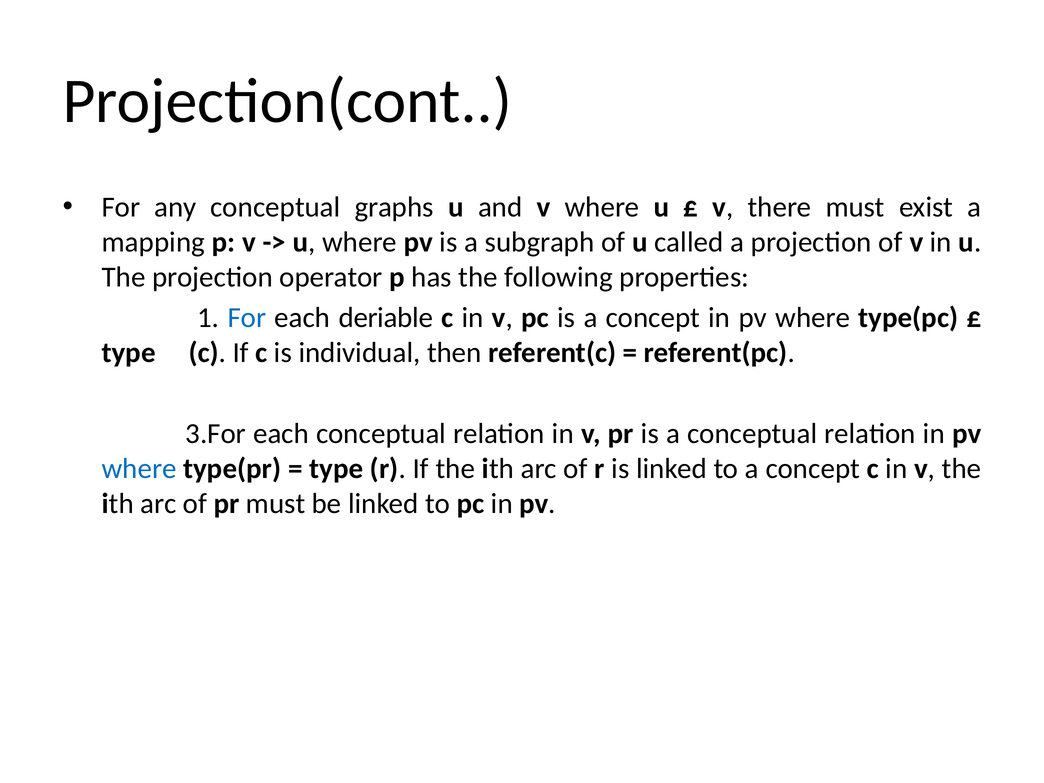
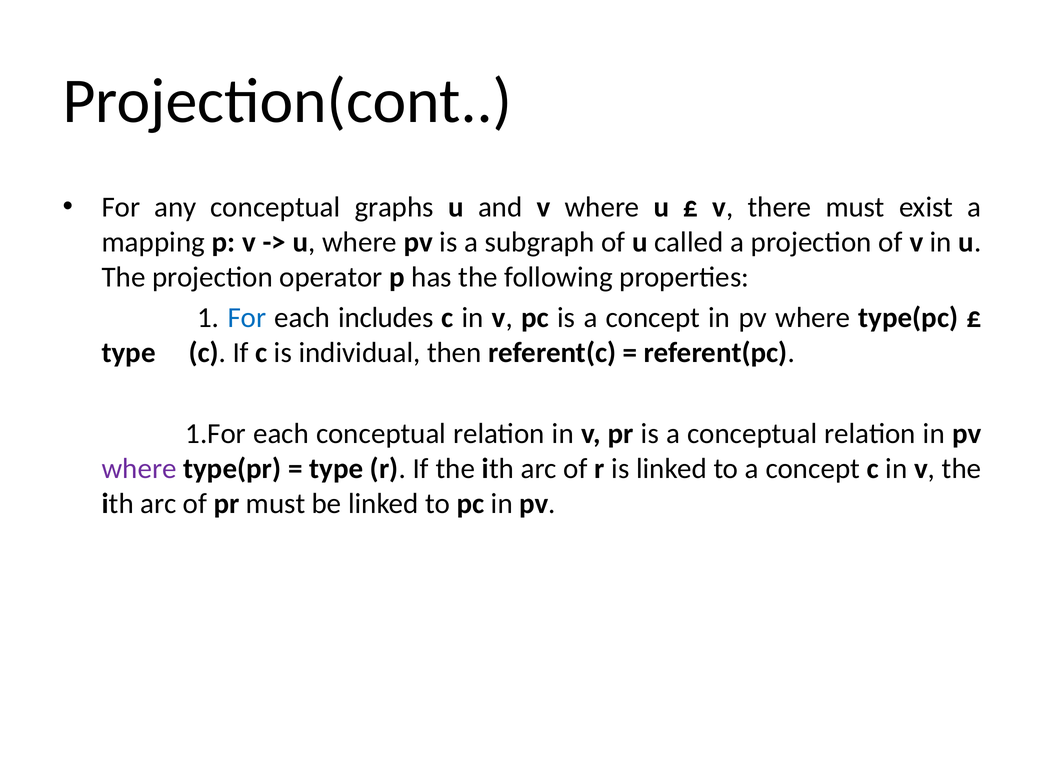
deriable: deriable -> includes
3.For: 3.For -> 1.For
where at (139, 469) colour: blue -> purple
